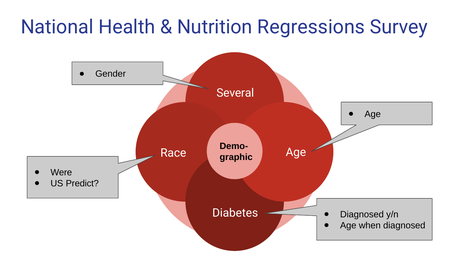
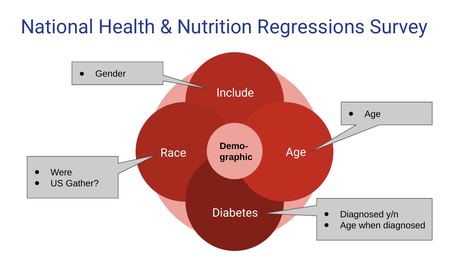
Several: Several -> Include
Predict: Predict -> Gather
